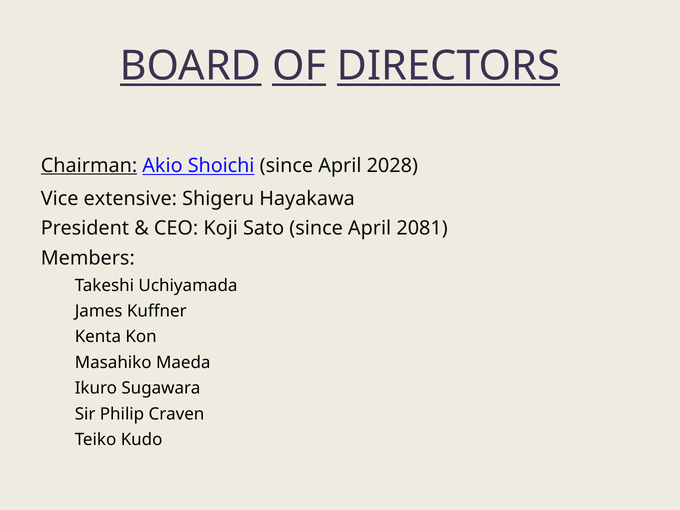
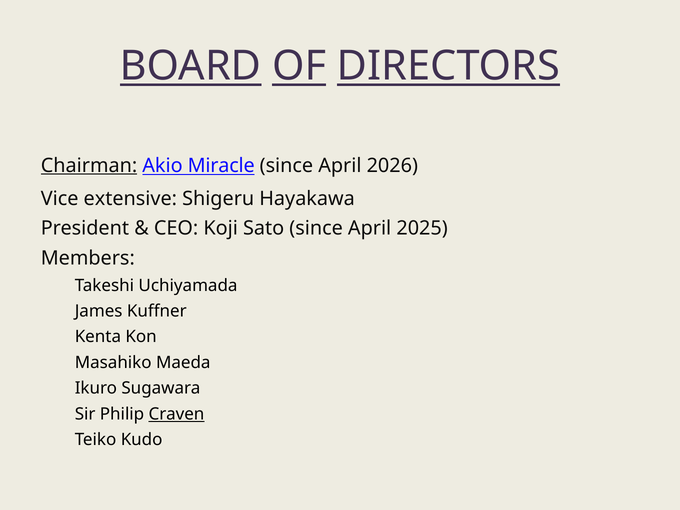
Shoichi: Shoichi -> Miracle
2028: 2028 -> 2026
2081: 2081 -> 2025
Craven underline: none -> present
